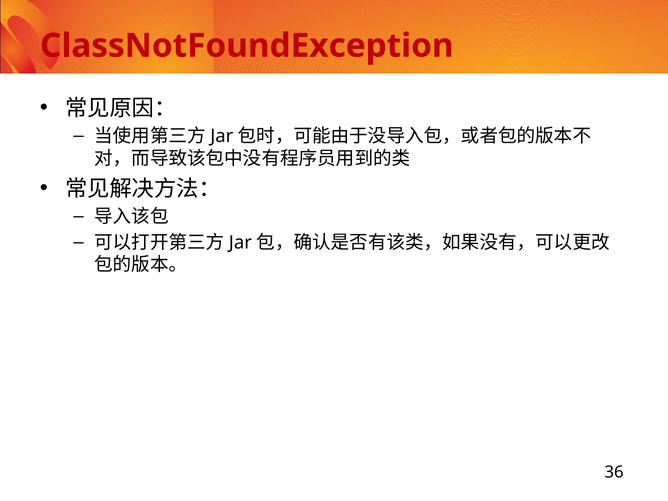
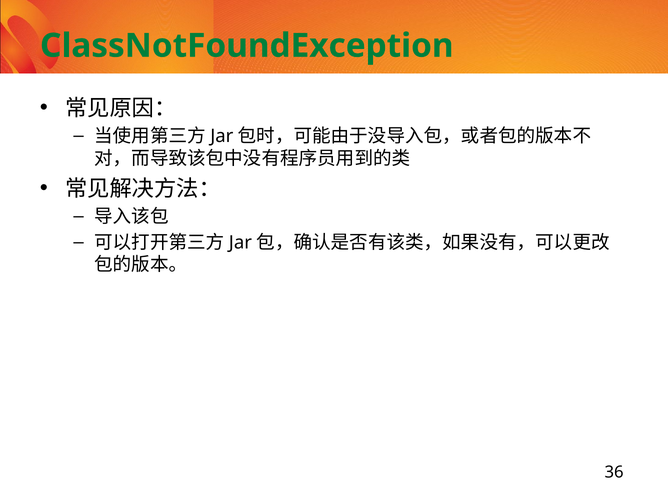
ClassNotFoundException colour: red -> green
